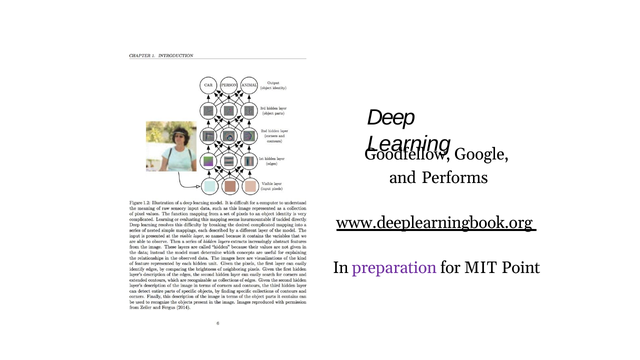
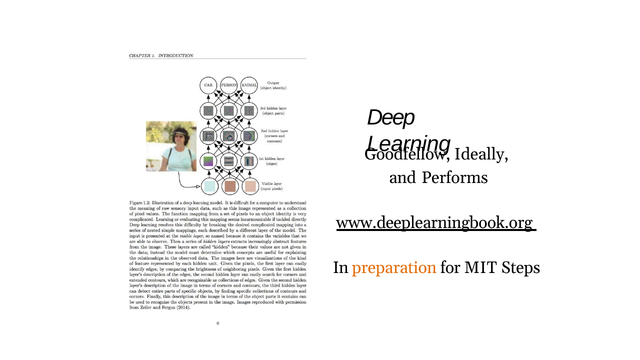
Google: Google -> Ideally
preparation colour: purple -> orange
Point: Point -> Steps
